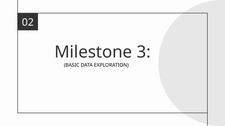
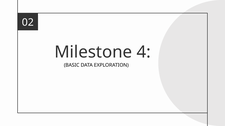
3: 3 -> 4
